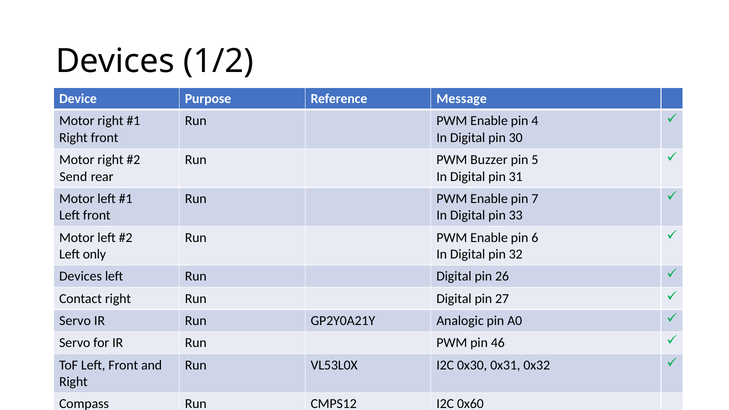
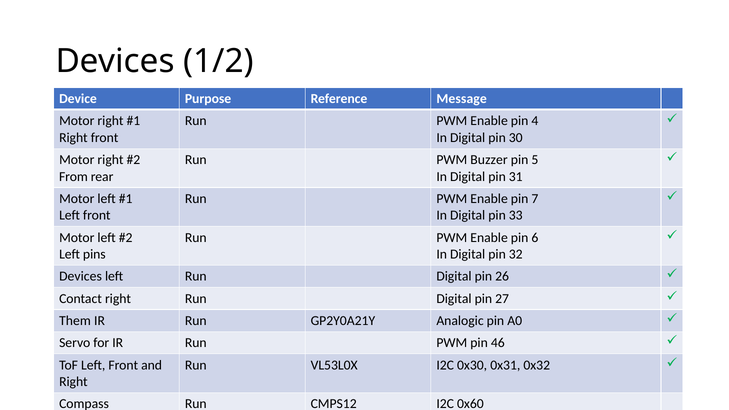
Send: Send -> From
only: only -> pins
Servo at (75, 321): Servo -> Them
